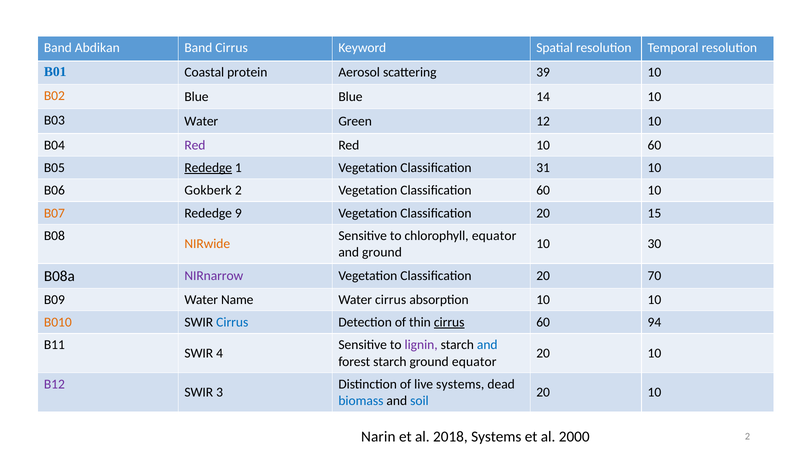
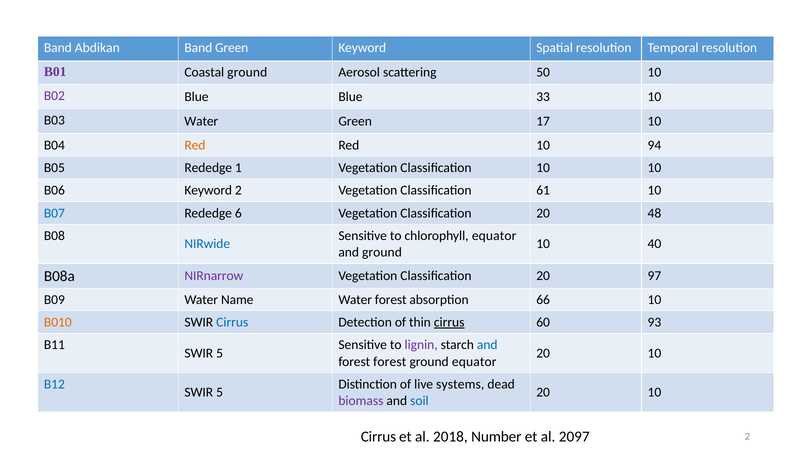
Band Cirrus: Cirrus -> Green
B01 colour: blue -> purple
Coastal protein: protein -> ground
39: 39 -> 50
B02 colour: orange -> purple
14: 14 -> 33
12: 12 -> 17
Red at (195, 145) colour: purple -> orange
10 60: 60 -> 94
Rededge at (208, 168) underline: present -> none
Classification 31: 31 -> 10
B06 Gokberk: Gokberk -> Keyword
Classification 60: 60 -> 61
B07 colour: orange -> blue
9: 9 -> 6
15: 15 -> 48
NIRwide colour: orange -> blue
30: 30 -> 40
70: 70 -> 97
Water cirrus: cirrus -> forest
absorption 10: 10 -> 66
94: 94 -> 93
4 at (220, 353): 4 -> 5
forest starch: starch -> forest
B12 colour: purple -> blue
3 at (220, 392): 3 -> 5
biomass colour: blue -> purple
Narin at (378, 437): Narin -> Cirrus
2018 Systems: Systems -> Number
2000: 2000 -> 2097
